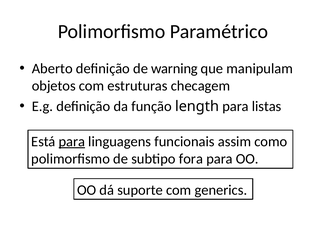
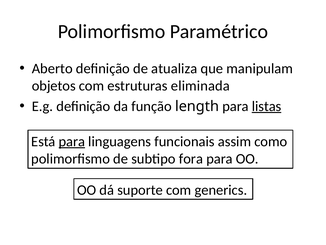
warning: warning -> atualiza
checagem: checagem -> eliminada
listas underline: none -> present
